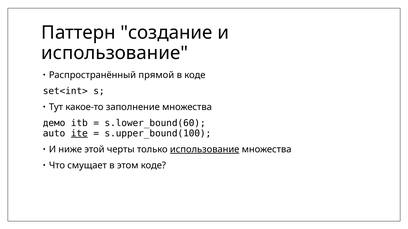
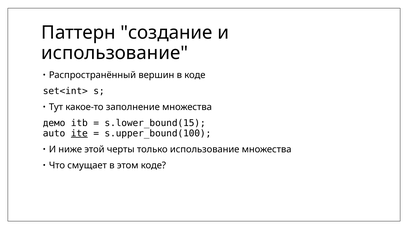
прямой: прямой -> вершин
s.lower_bound(60: s.lower_bound(60 -> s.lower_bound(15
использование at (205, 150) underline: present -> none
